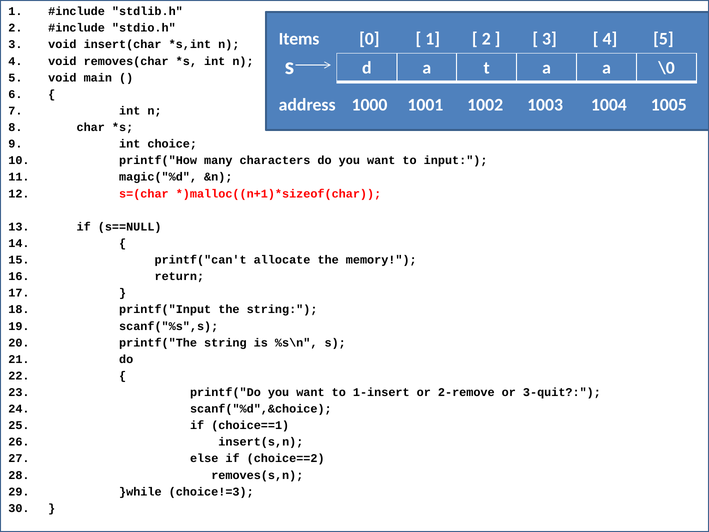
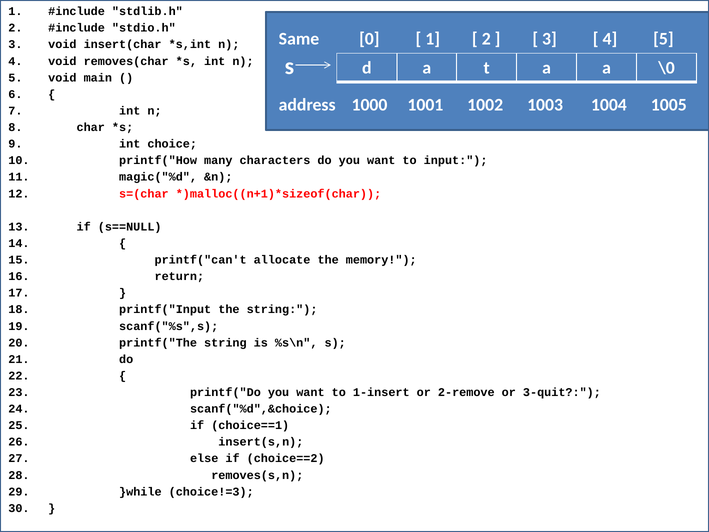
Items: Items -> Same
